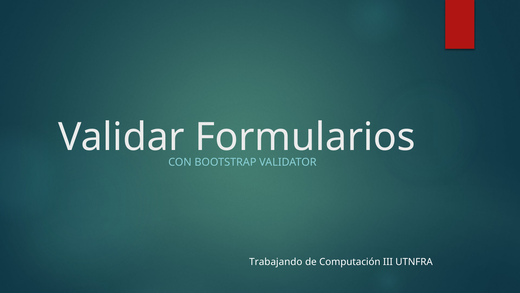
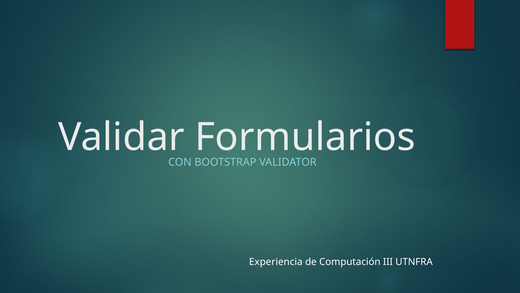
Trabajando: Trabajando -> Experiencia
